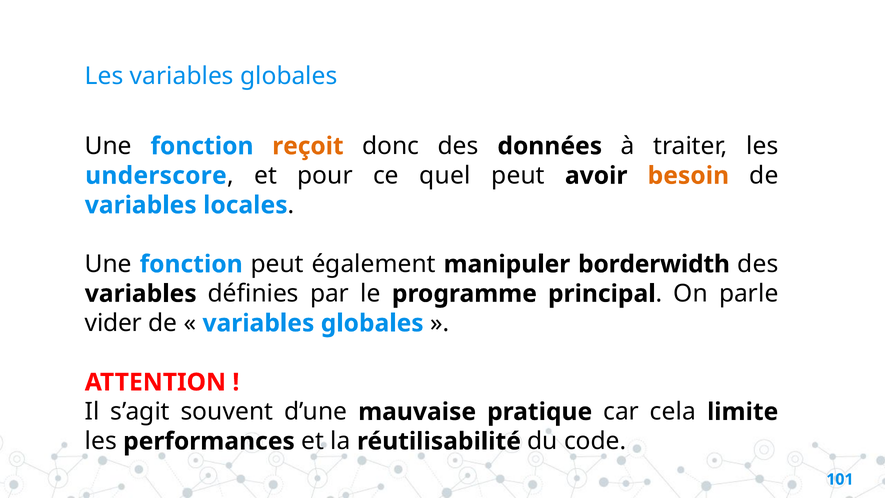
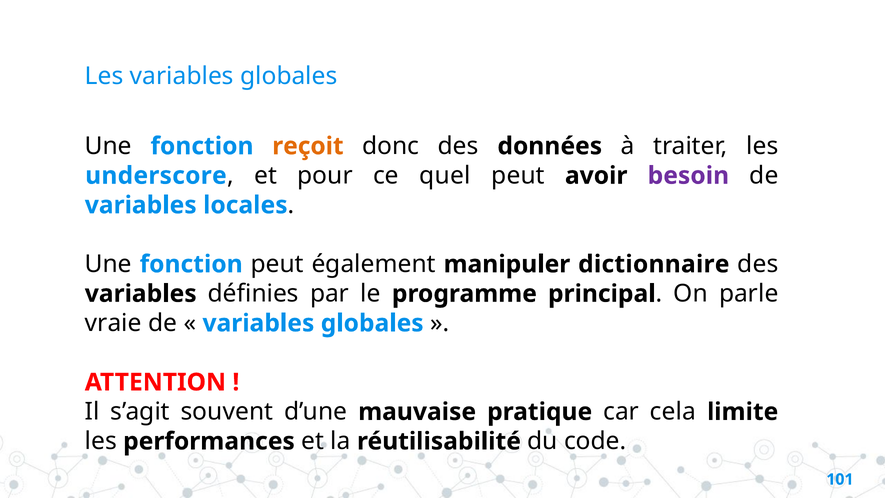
besoin colour: orange -> purple
borderwidth: borderwidth -> dictionnaire
vider: vider -> vraie
